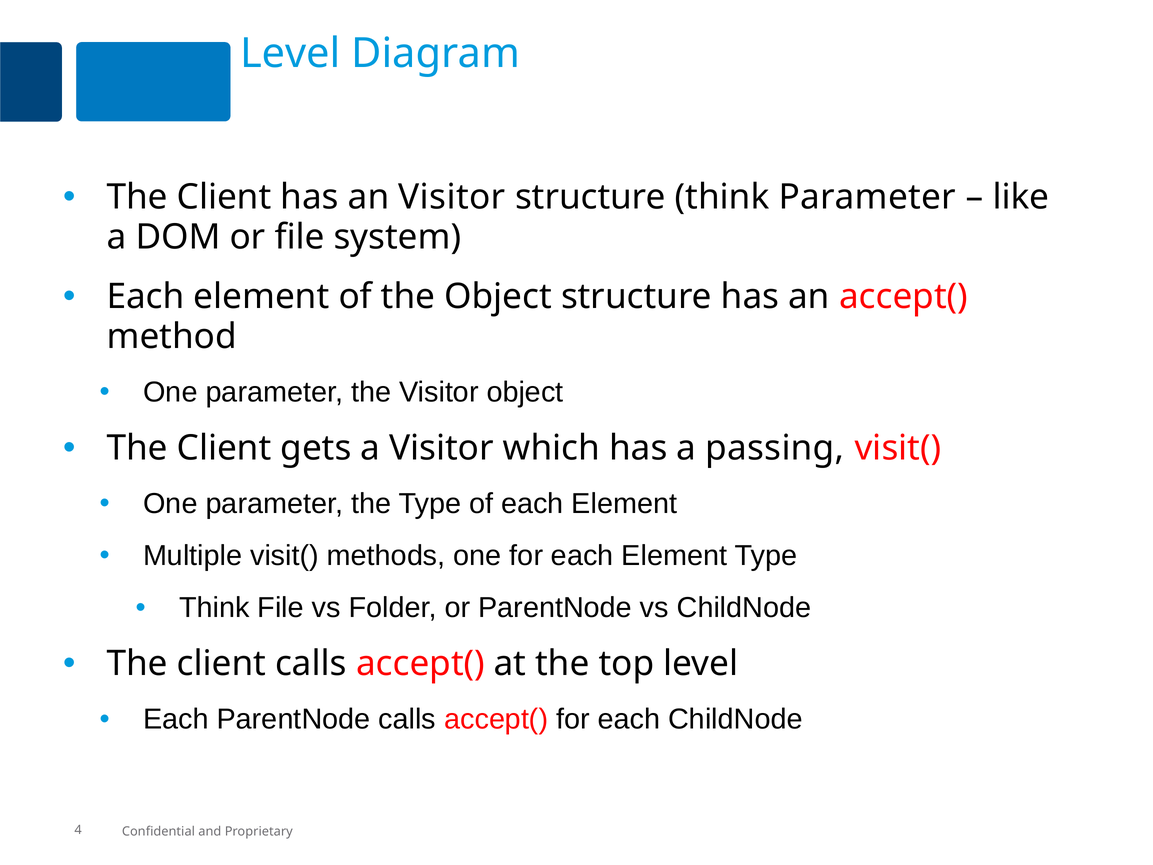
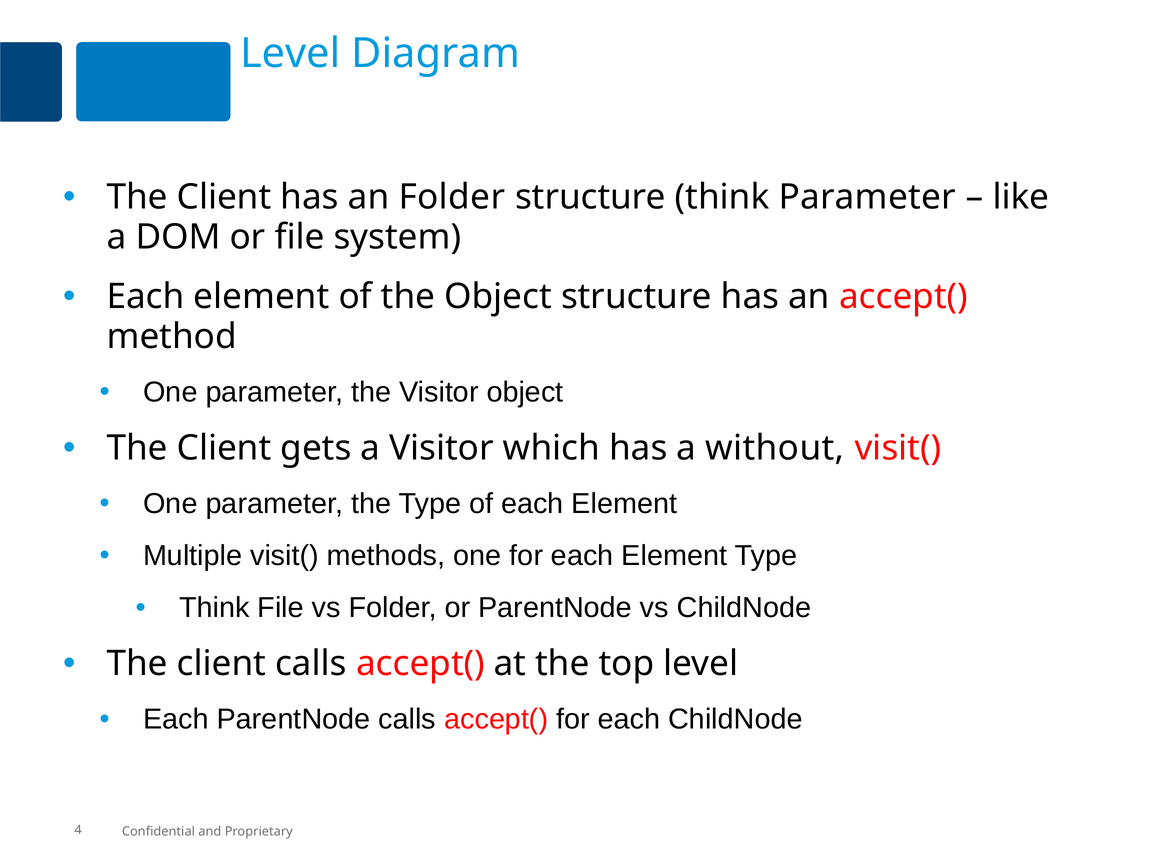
an Visitor: Visitor -> Folder
passing: passing -> without
